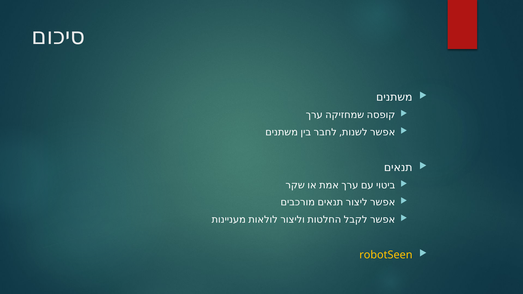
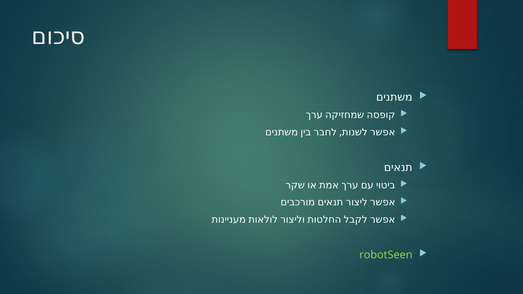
robotSeen colour: yellow -> light green
